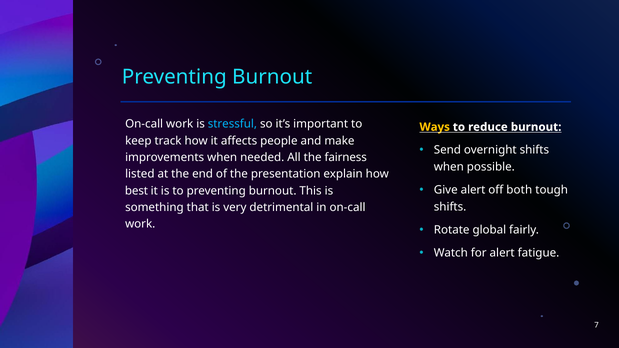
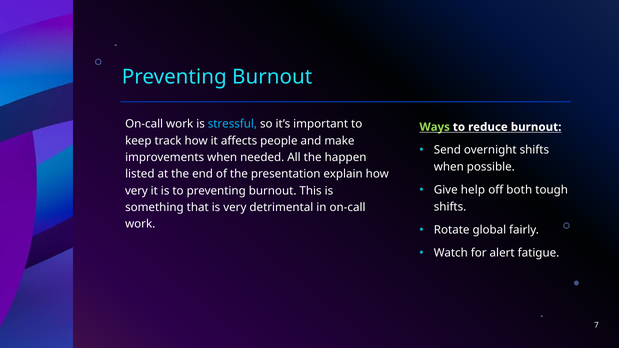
Ways colour: yellow -> light green
fairness: fairness -> happen
Give alert: alert -> help
best at (136, 191): best -> very
